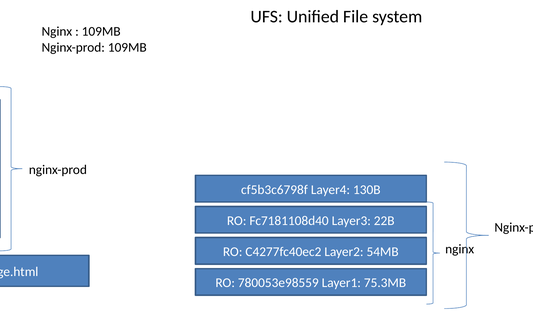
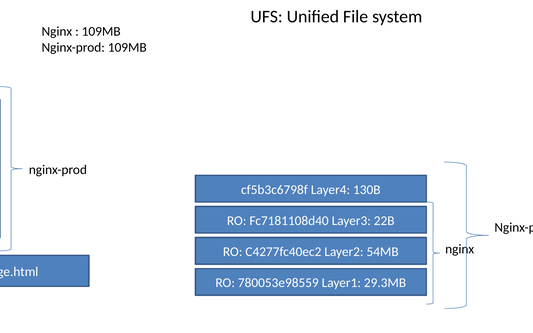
75.3MB: 75.3MB -> 29.3MB
